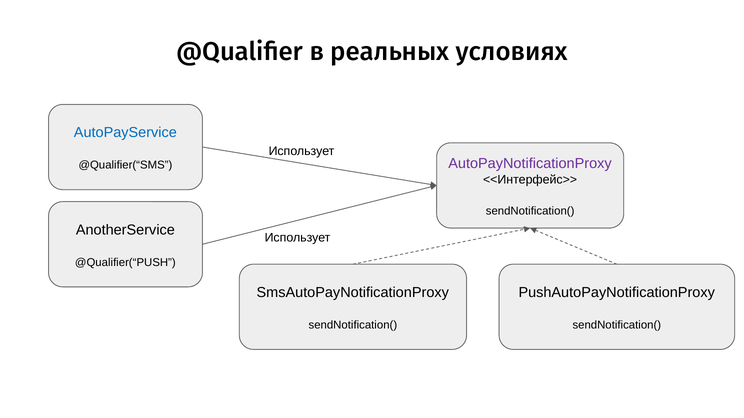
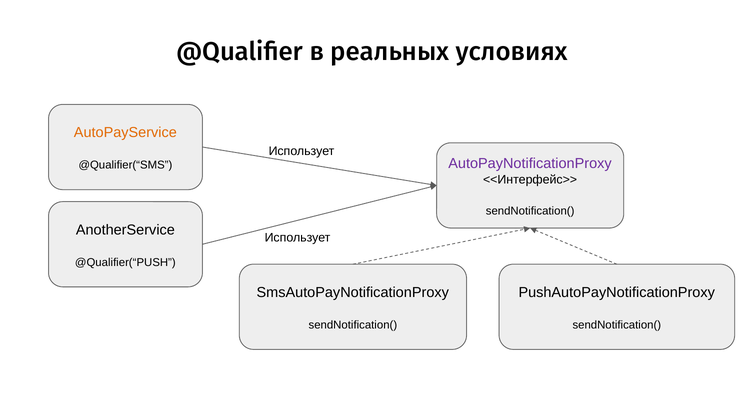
AutoPayService colour: blue -> orange
